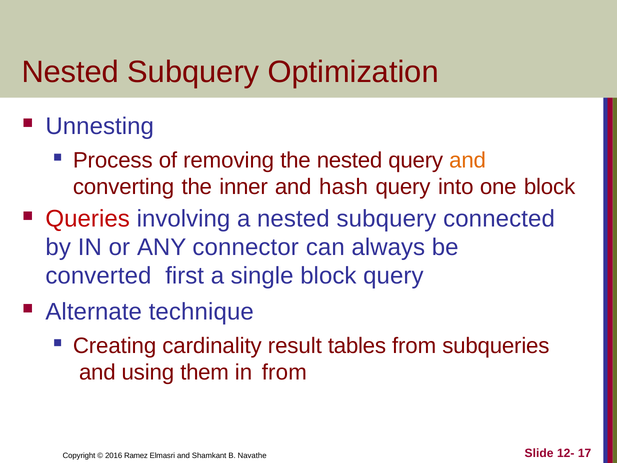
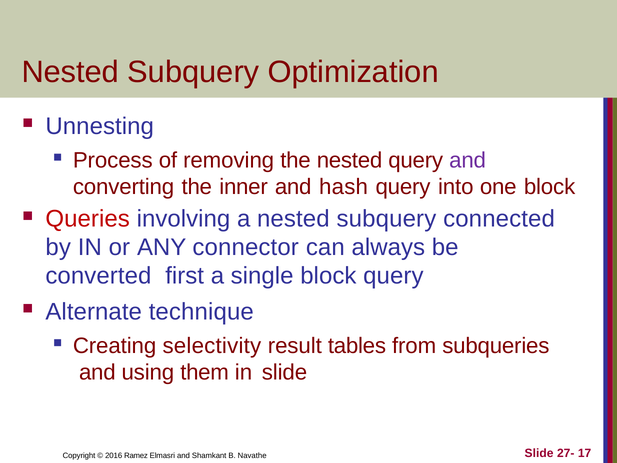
and at (468, 160) colour: orange -> purple
cardinality: cardinality -> selectivity
in from: from -> slide
12-: 12- -> 27-
